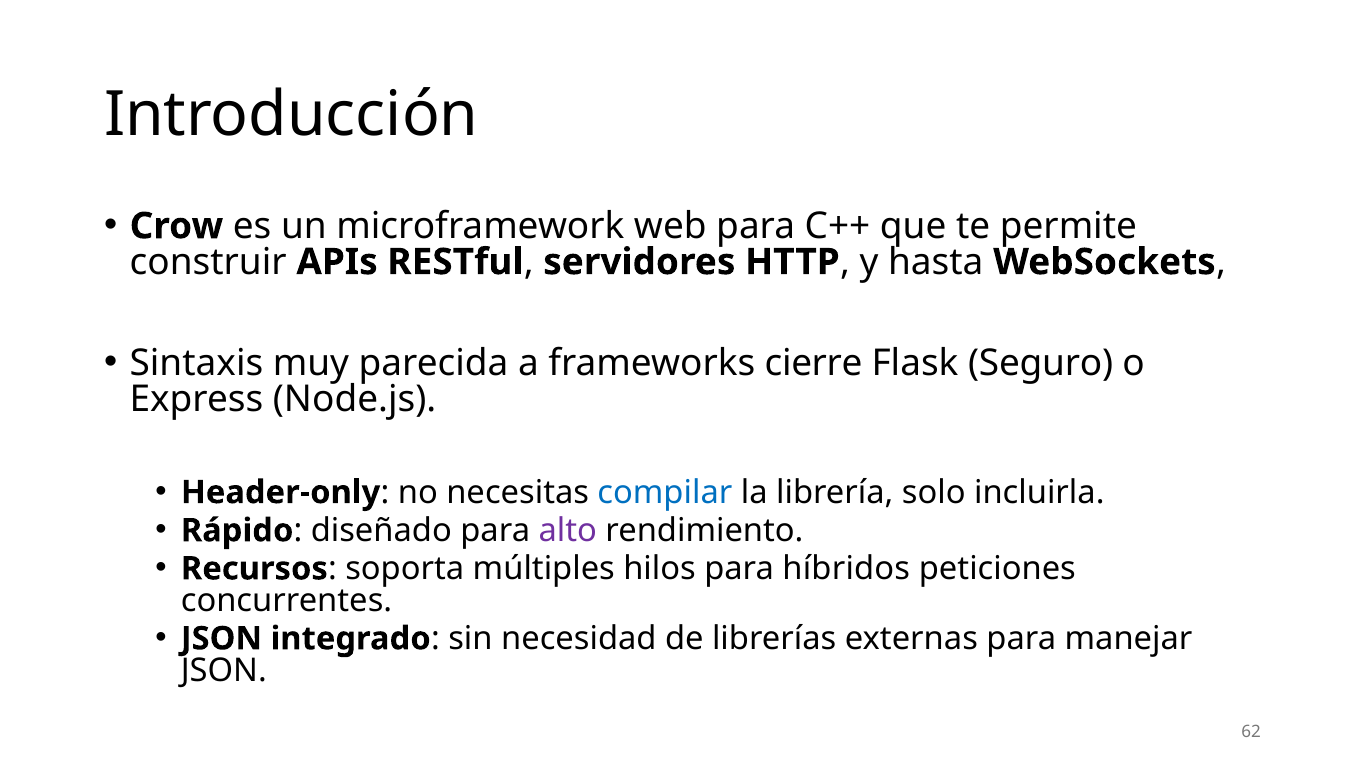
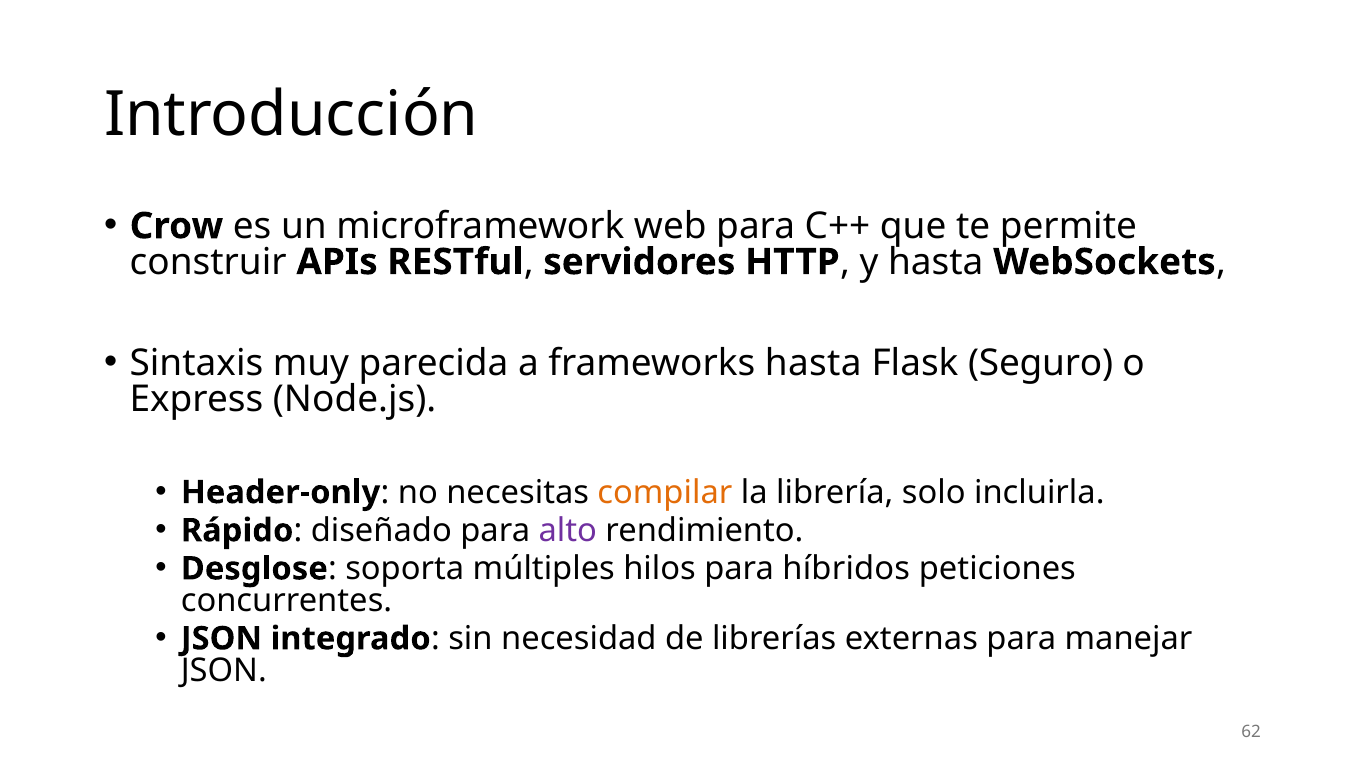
frameworks cierre: cierre -> hasta
compilar colour: blue -> orange
Recursos: Recursos -> Desglose
